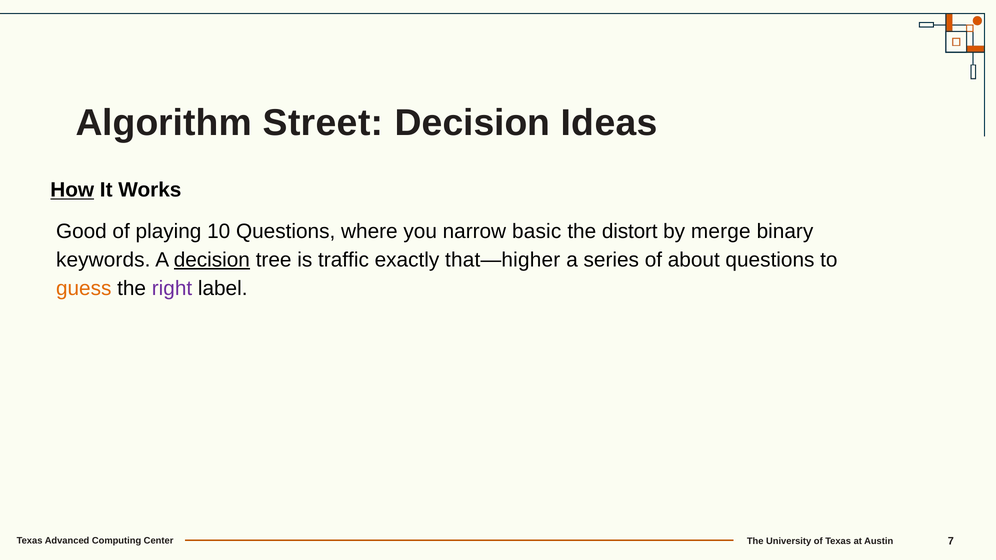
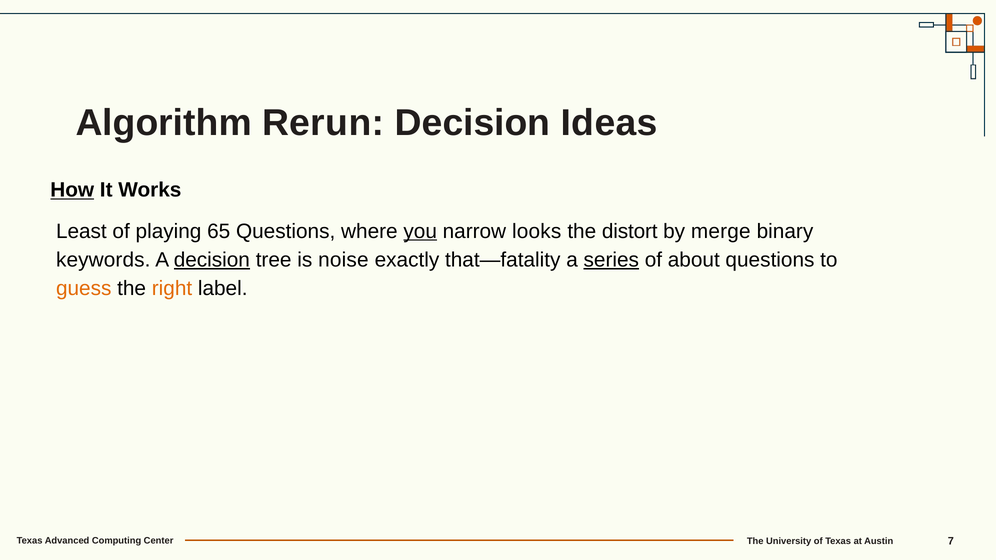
Street: Street -> Rerun
Good: Good -> Least
10: 10 -> 65
you underline: none -> present
basic: basic -> looks
traffic: traffic -> noise
that—higher: that—higher -> that—fatality
series underline: none -> present
right colour: purple -> orange
